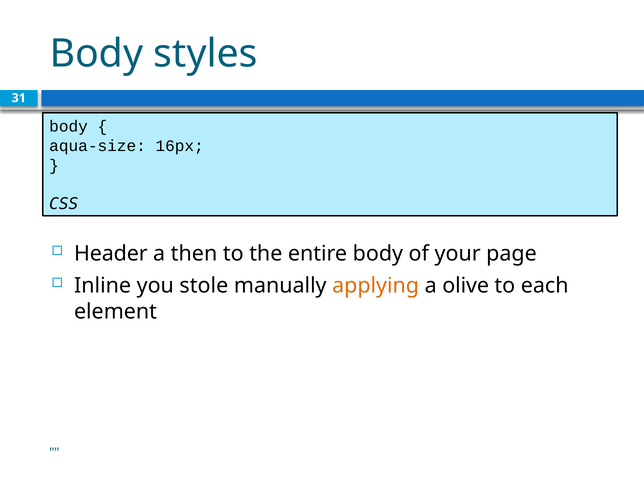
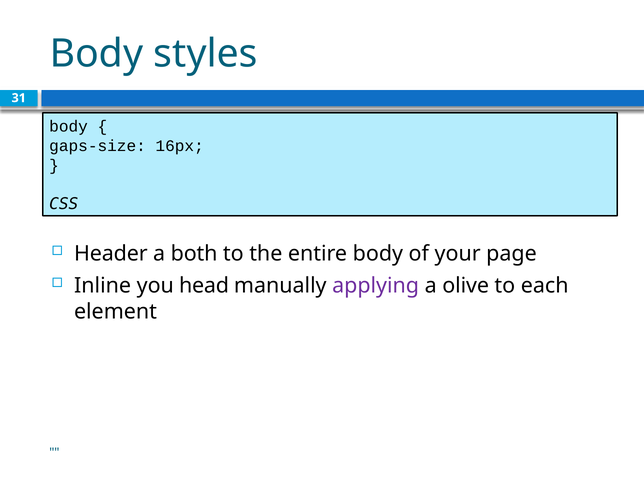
aqua-size: aqua-size -> gaps-size
then: then -> both
stole: stole -> head
applying colour: orange -> purple
